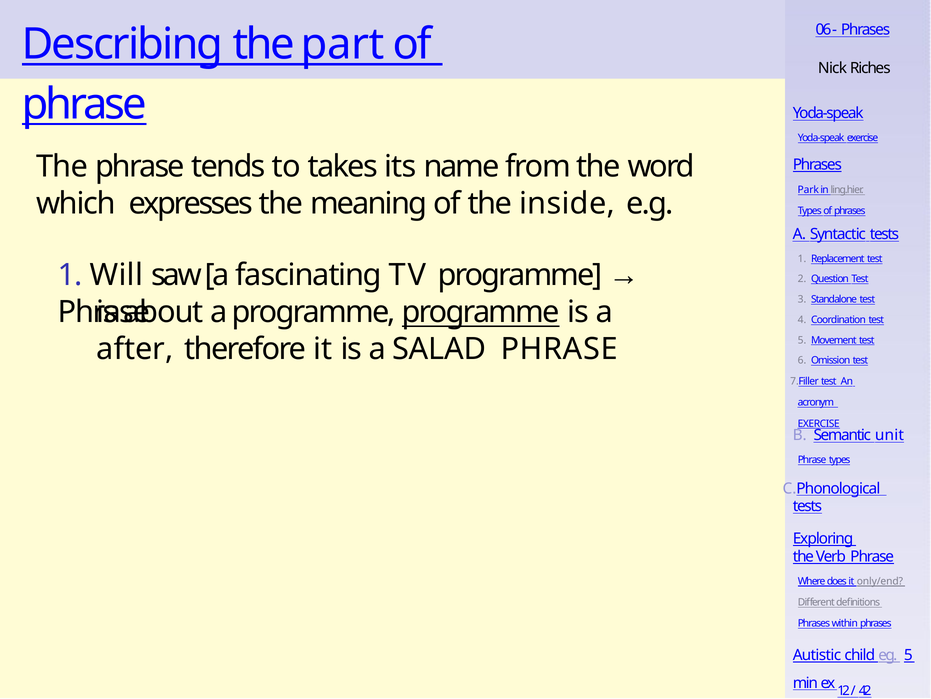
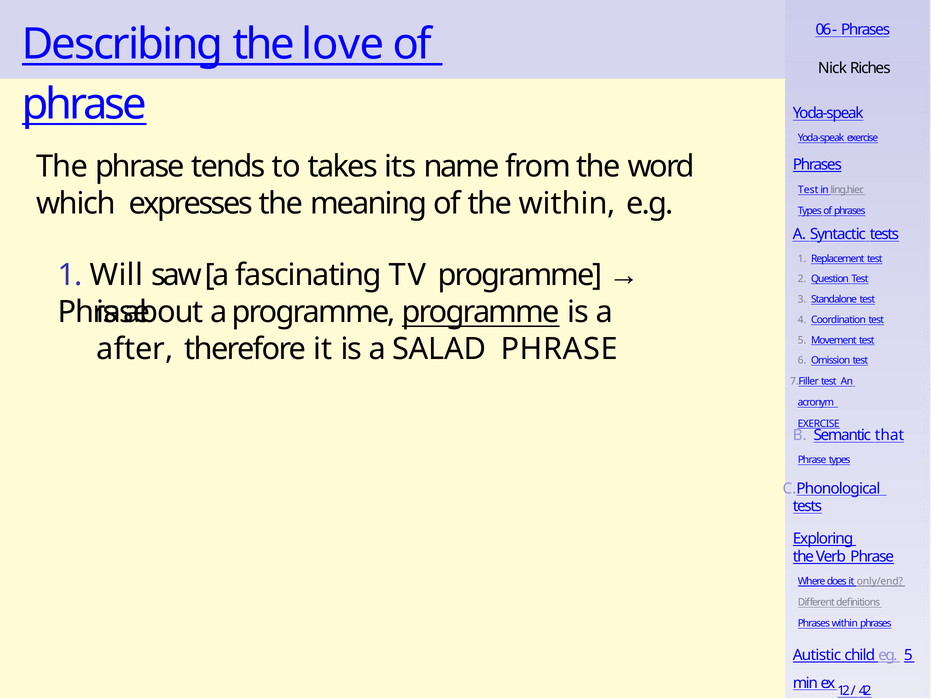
part: part -> love
Park at (808, 190): Park -> Test
the inside: inside -> within
unit: unit -> that
